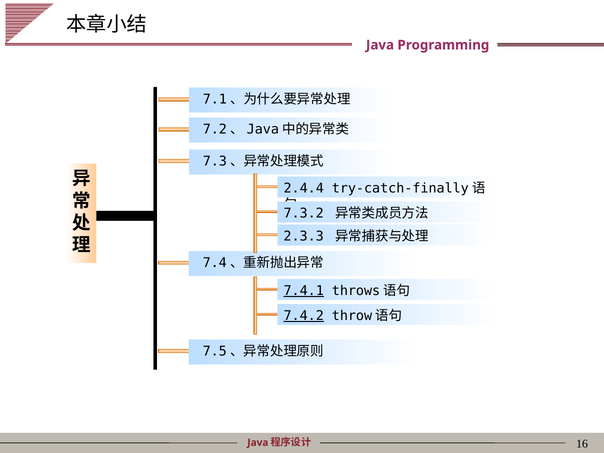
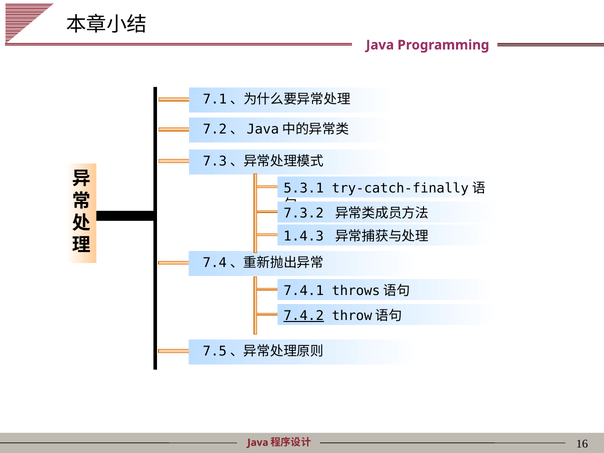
2.4.4: 2.4.4 -> 5.3.1
2.3.3: 2.3.3 -> 1.4.3
7.4.1 underline: present -> none
